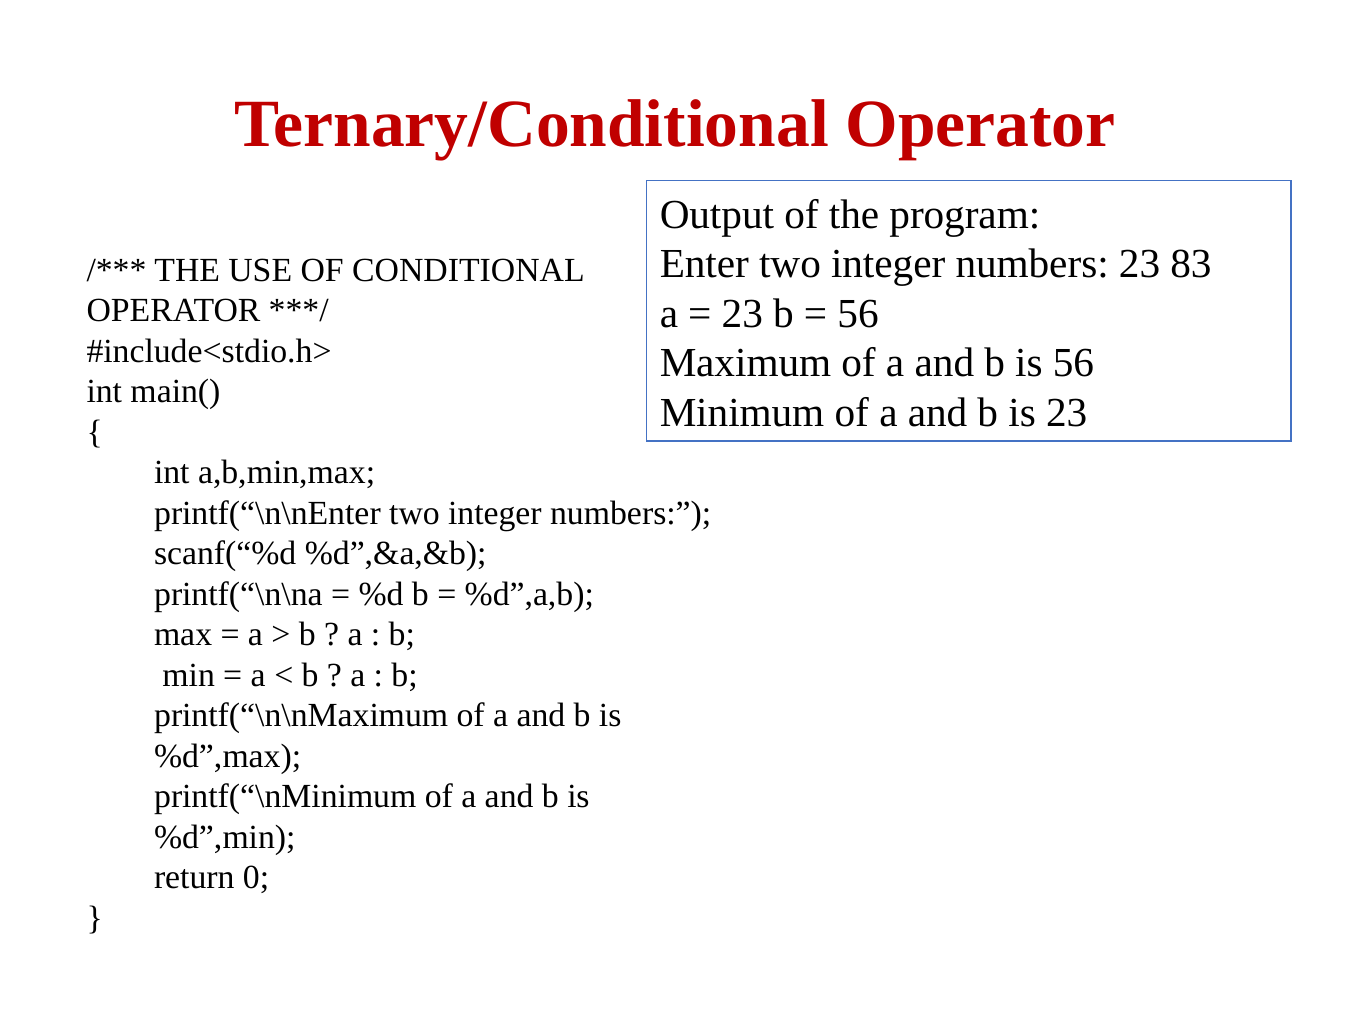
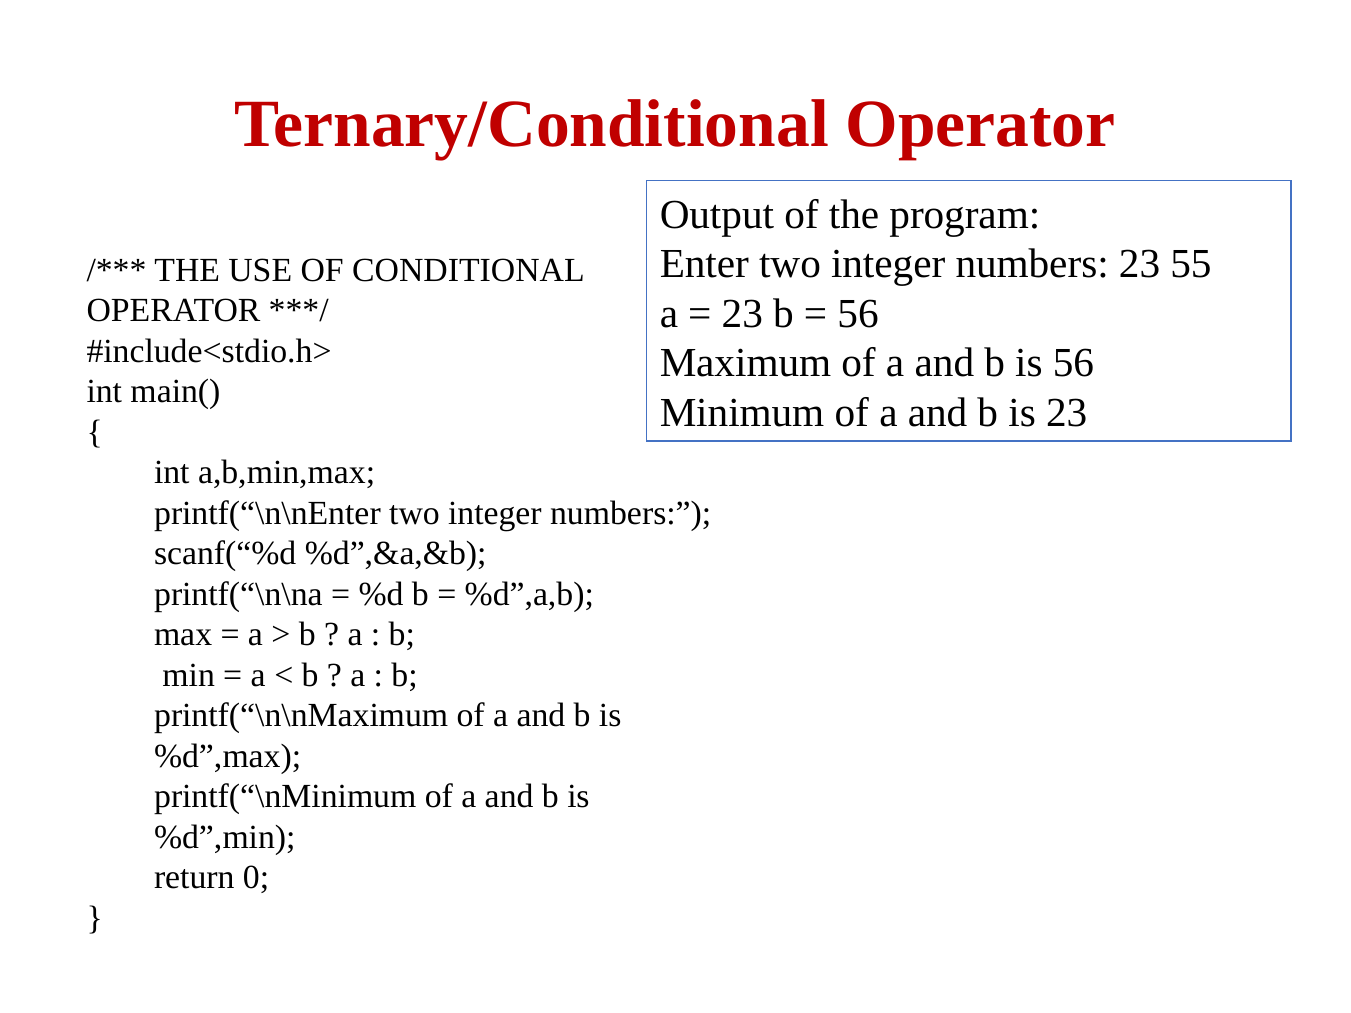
83: 83 -> 55
